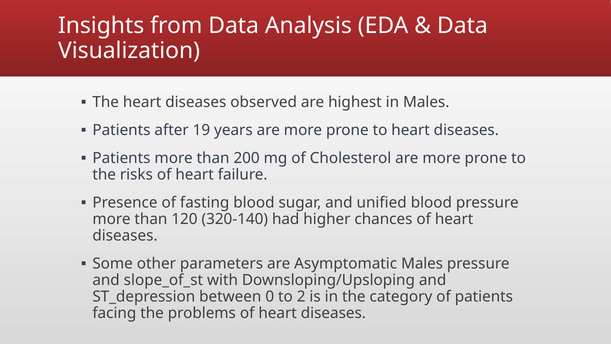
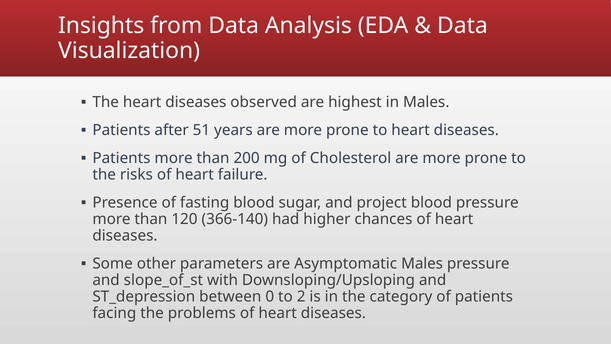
19: 19 -> 51
unified: unified -> project
320-140: 320-140 -> 366-140
